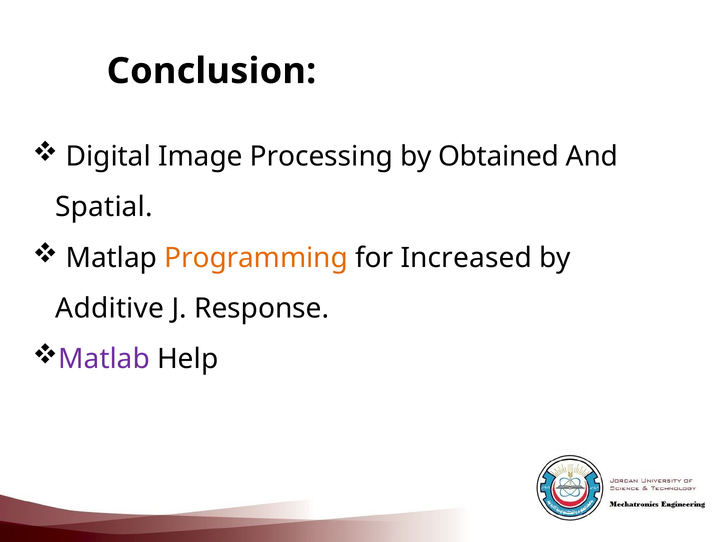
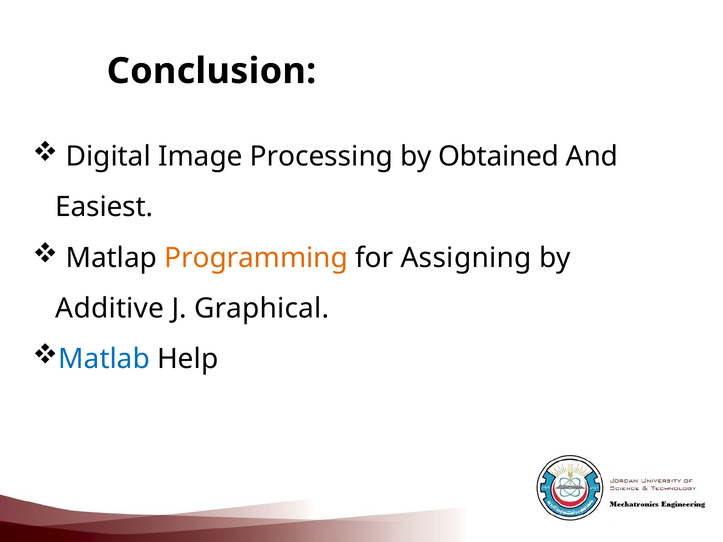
Spatial: Spatial -> Easiest
Increased: Increased -> Assigning
Response: Response -> Graphical
Matlab colour: purple -> blue
